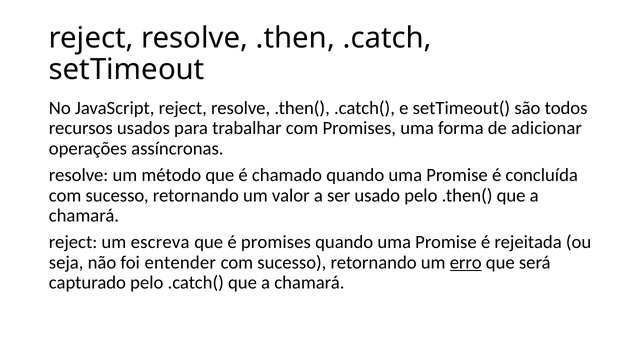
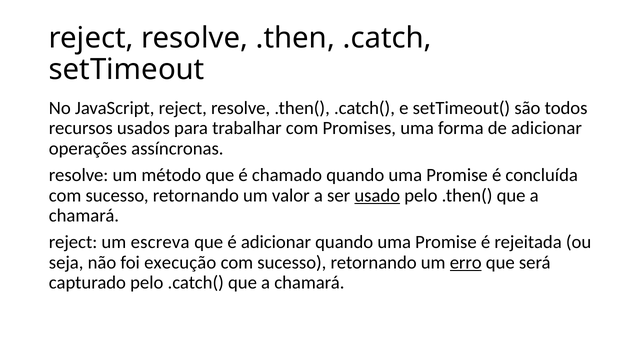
usado underline: none -> present
é promises: promises -> adicionar
entender: entender -> execução
